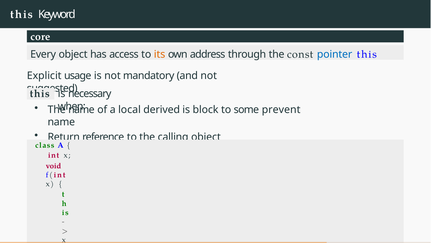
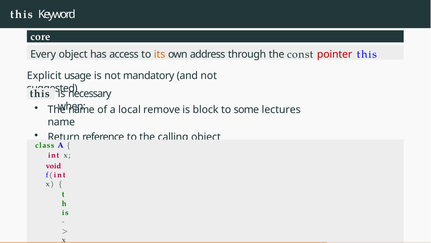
pointer colour: blue -> red
derived: derived -> remove
prevent: prevent -> lectures
